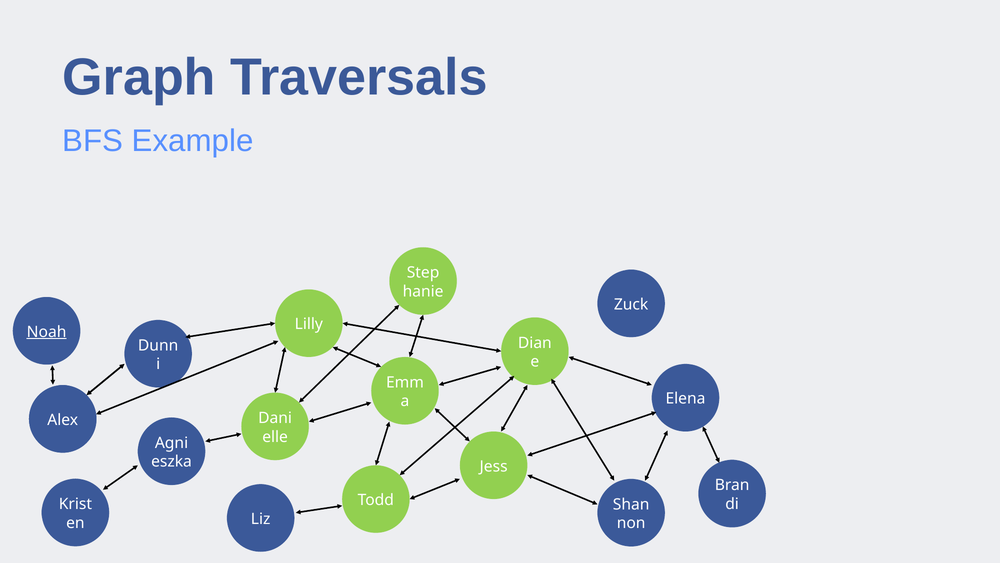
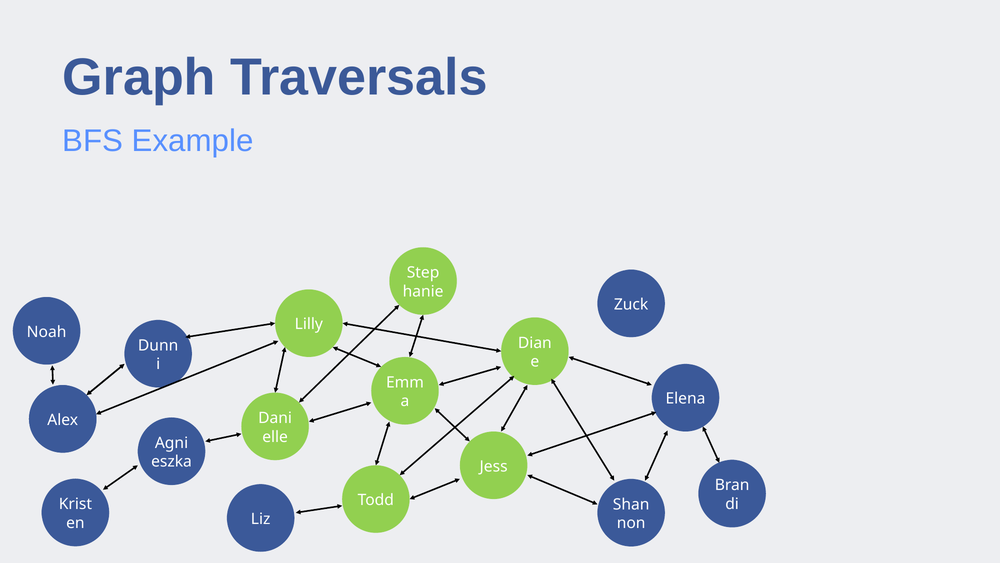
Noah underline: present -> none
